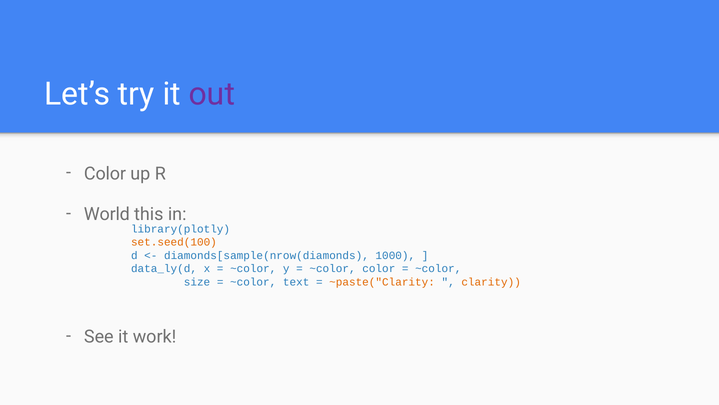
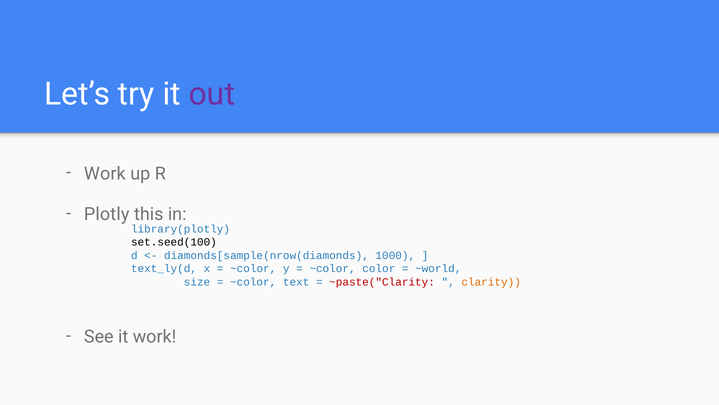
Color at (105, 173): Color -> Work
World: World -> Plotly
set.seed(100 colour: orange -> black
data_ly(d: data_ly(d -> text_ly(d
~color at (438, 268): ~color -> ~world
~paste("Clarity colour: orange -> red
